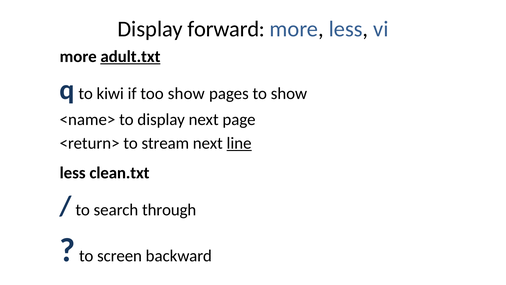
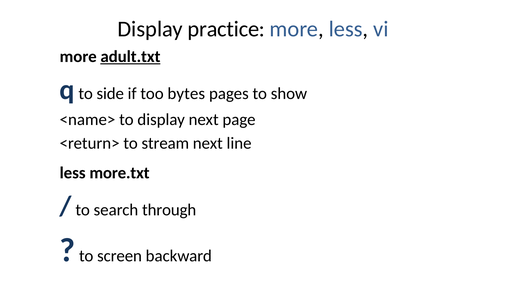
forward: forward -> practice
kiwi: kiwi -> side
too show: show -> bytes
line underline: present -> none
clean.txt: clean.txt -> more.txt
